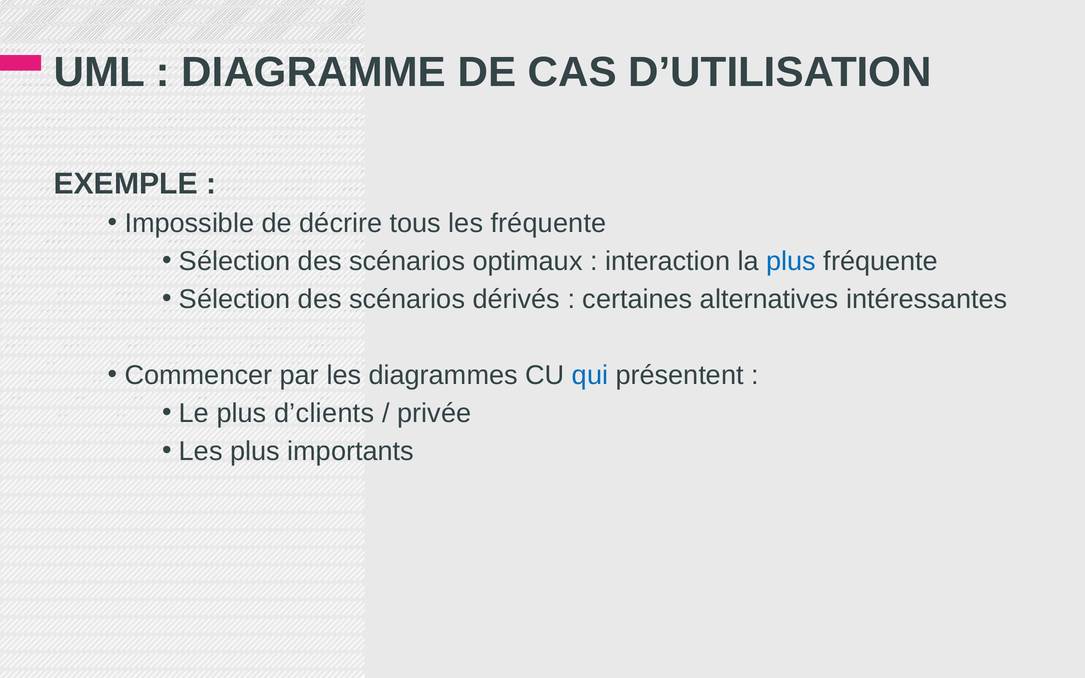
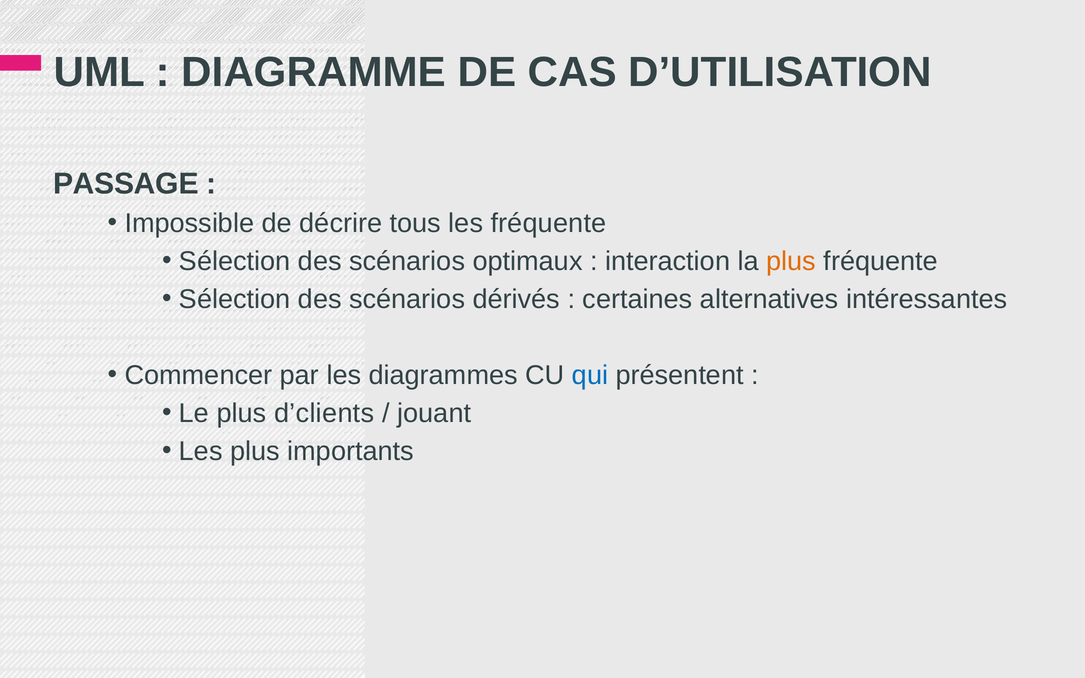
EXEMPLE: EXEMPLE -> PASSAGE
plus at (791, 261) colour: blue -> orange
privée: privée -> jouant
